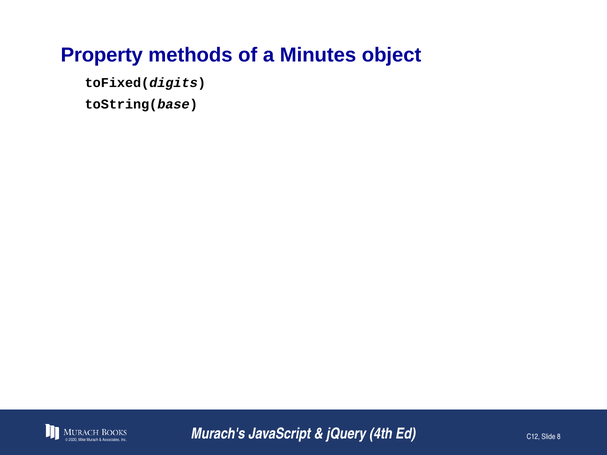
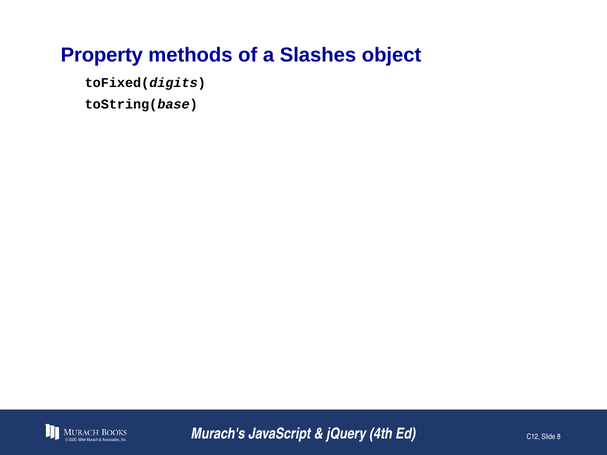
Minutes: Minutes -> Slashes
